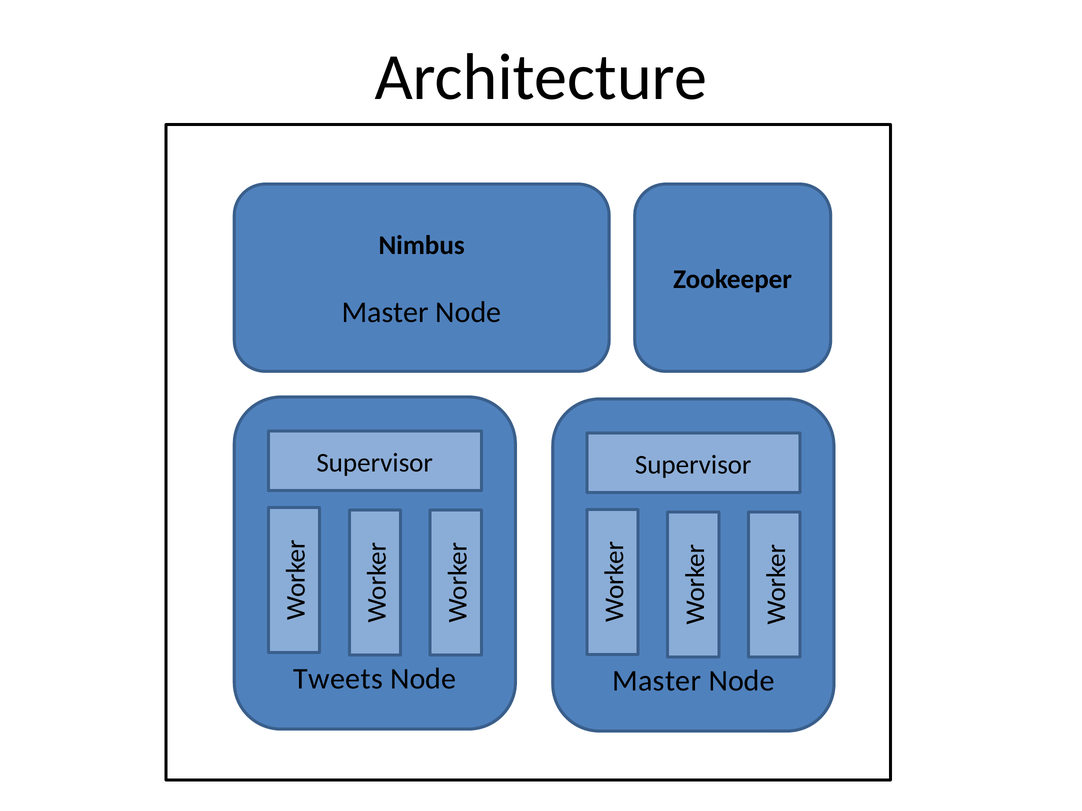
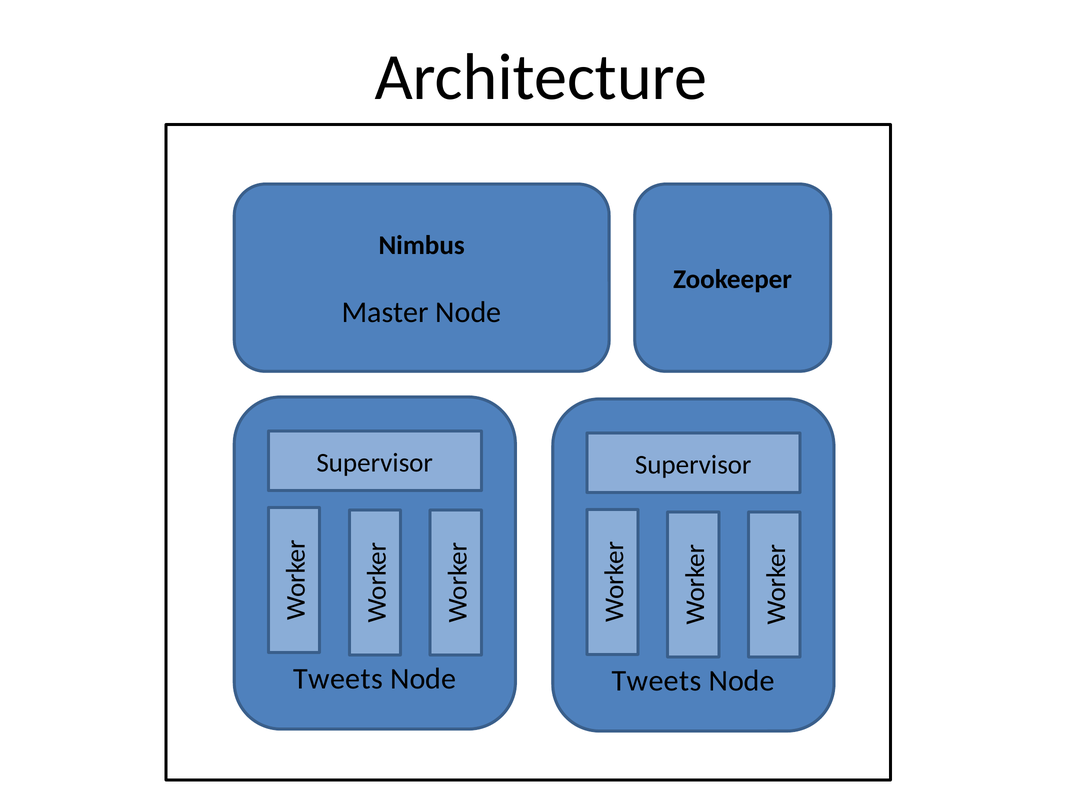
Master at (657, 681): Master -> Tweets
